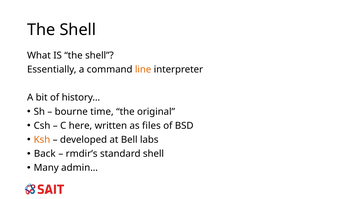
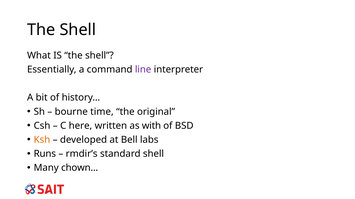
line colour: orange -> purple
files: files -> with
Back: Back -> Runs
admin…: admin… -> chown…
